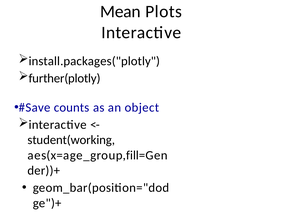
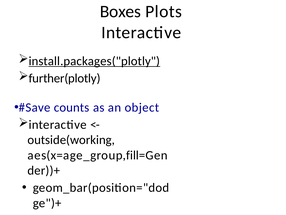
Mean: Mean -> Boxes
install.packages("plotly underline: none -> present
student(working: student(working -> outside(working
